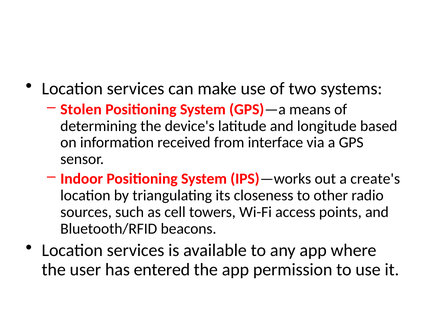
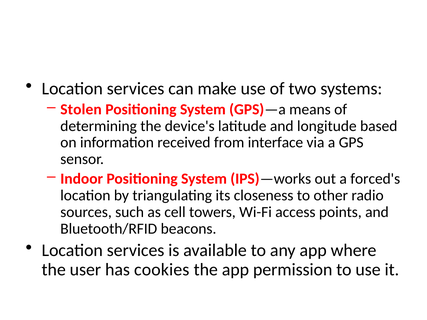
create's: create's -> forced's
entered: entered -> cookies
